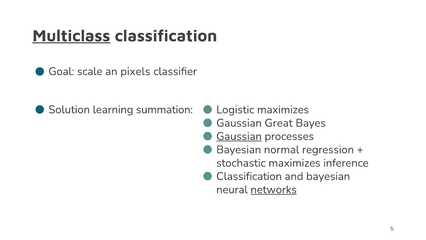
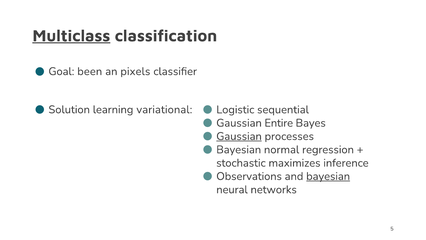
scale: scale -> been
Logistic maximizes: maximizes -> sequential
summation: summation -> variational
Great: Great -> Entire
Classification at (249, 176): Classification -> Observations
bayesian at (328, 176) underline: none -> present
networks underline: present -> none
